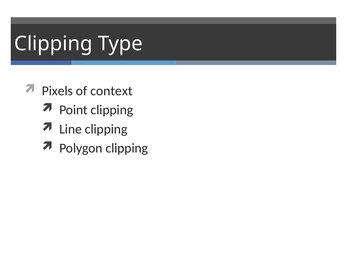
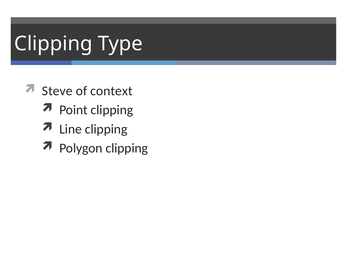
Pixels: Pixels -> Steve
